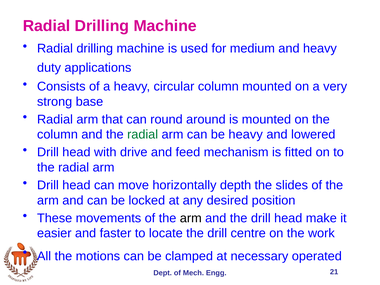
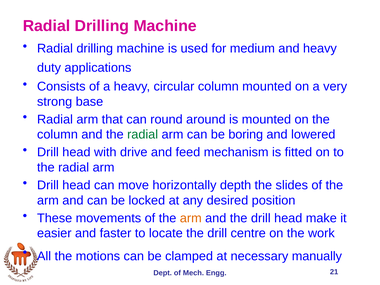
be heavy: heavy -> boring
arm at (191, 218) colour: black -> orange
operated: operated -> manually
